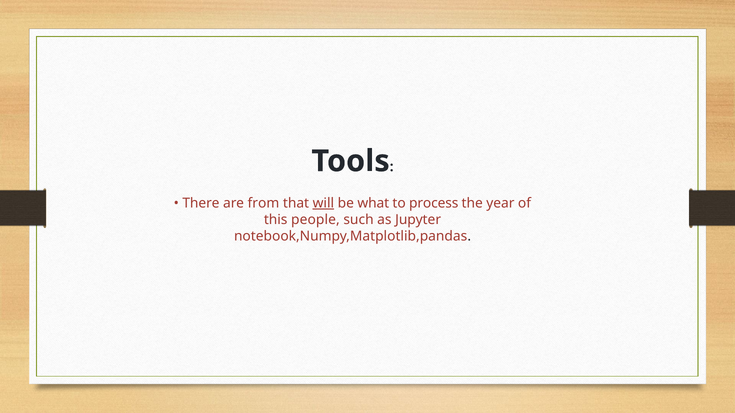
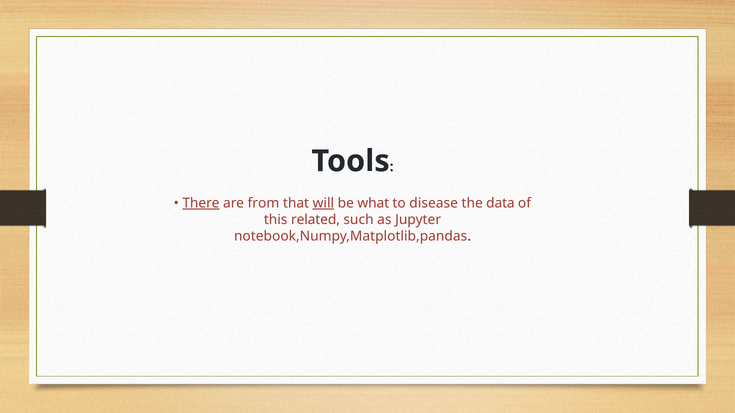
There underline: none -> present
process: process -> disease
year: year -> data
people: people -> related
